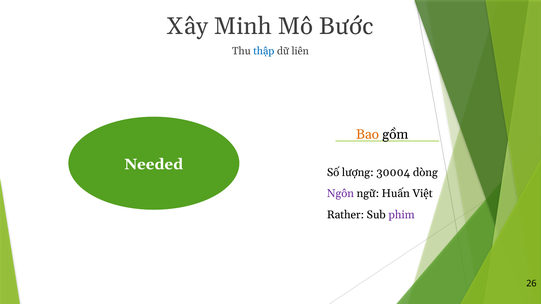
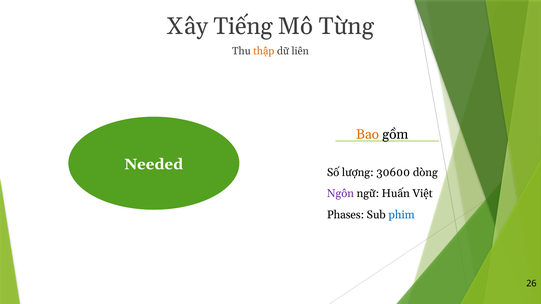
Minh: Minh -> Tiếng
Bước: Bước -> Từng
thập colour: blue -> orange
30004: 30004 -> 30600
Rather: Rather -> Phases
phim colour: purple -> blue
